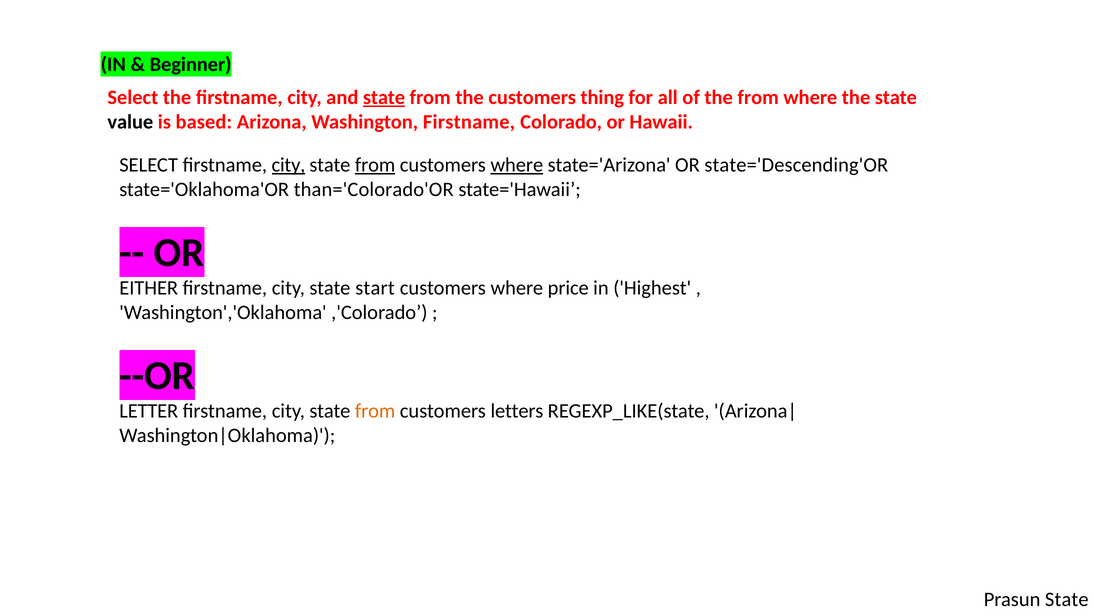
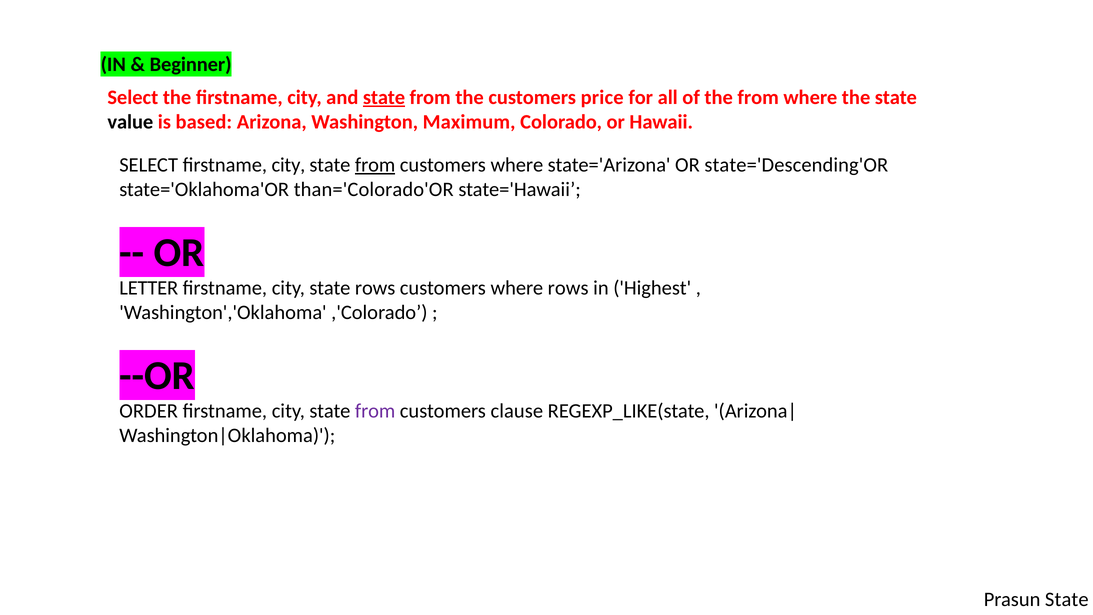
thing: thing -> price
Washington Firstname: Firstname -> Maximum
city at (288, 165) underline: present -> none
where at (517, 165) underline: present -> none
EITHER: EITHER -> LETTER
state start: start -> rows
where price: price -> rows
LETTER: LETTER -> ORDER
from at (375, 411) colour: orange -> purple
letters: letters -> clause
